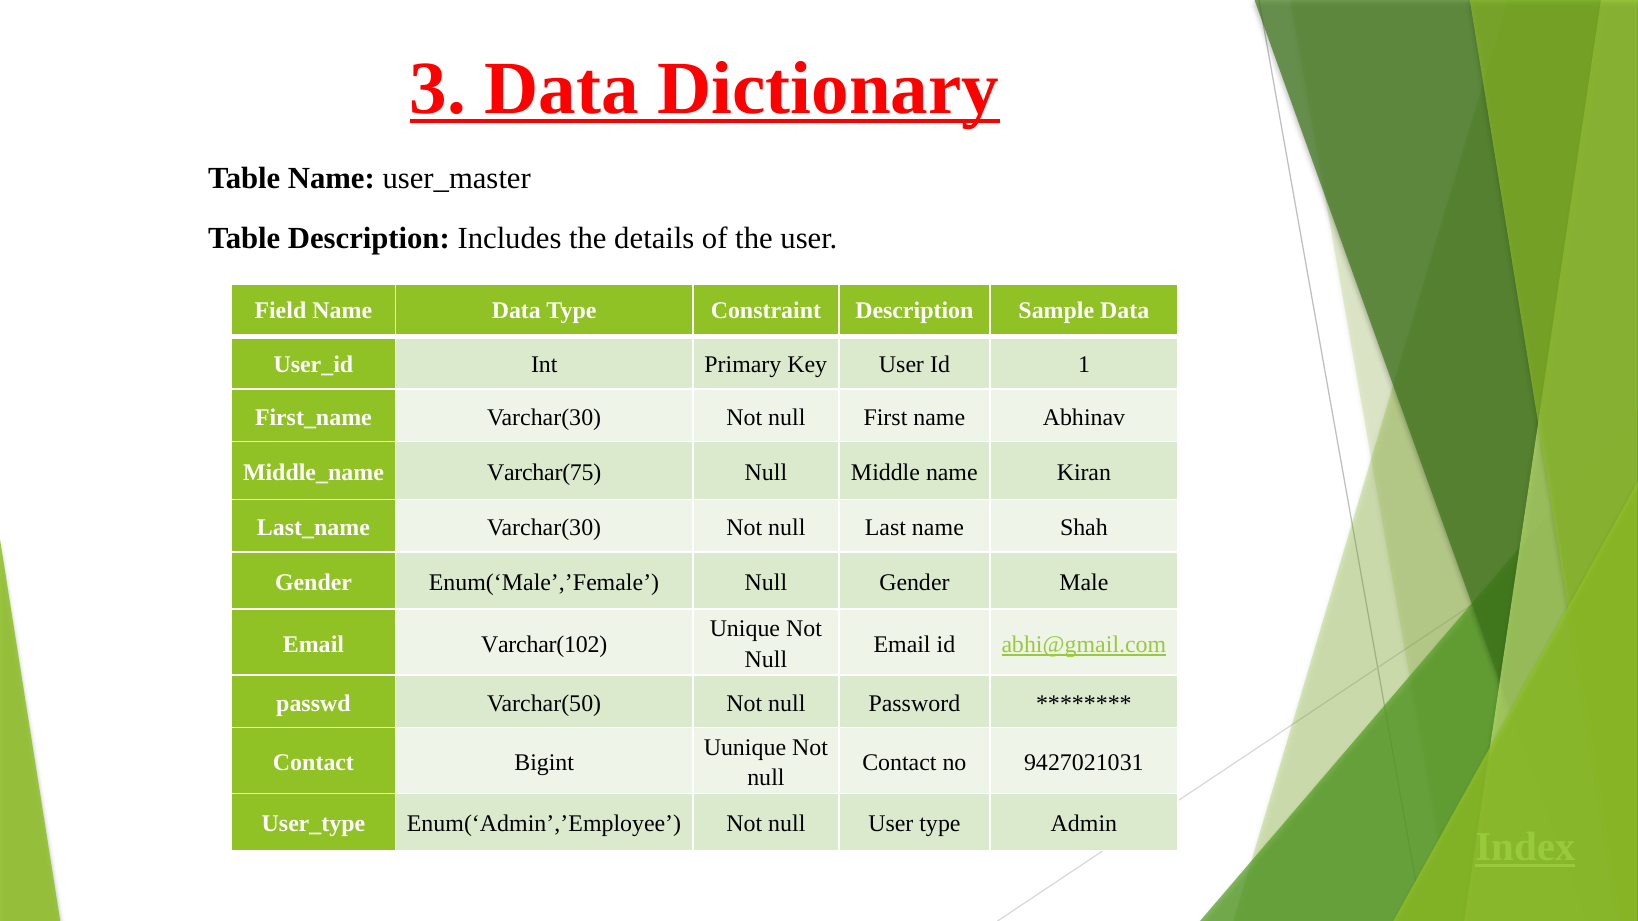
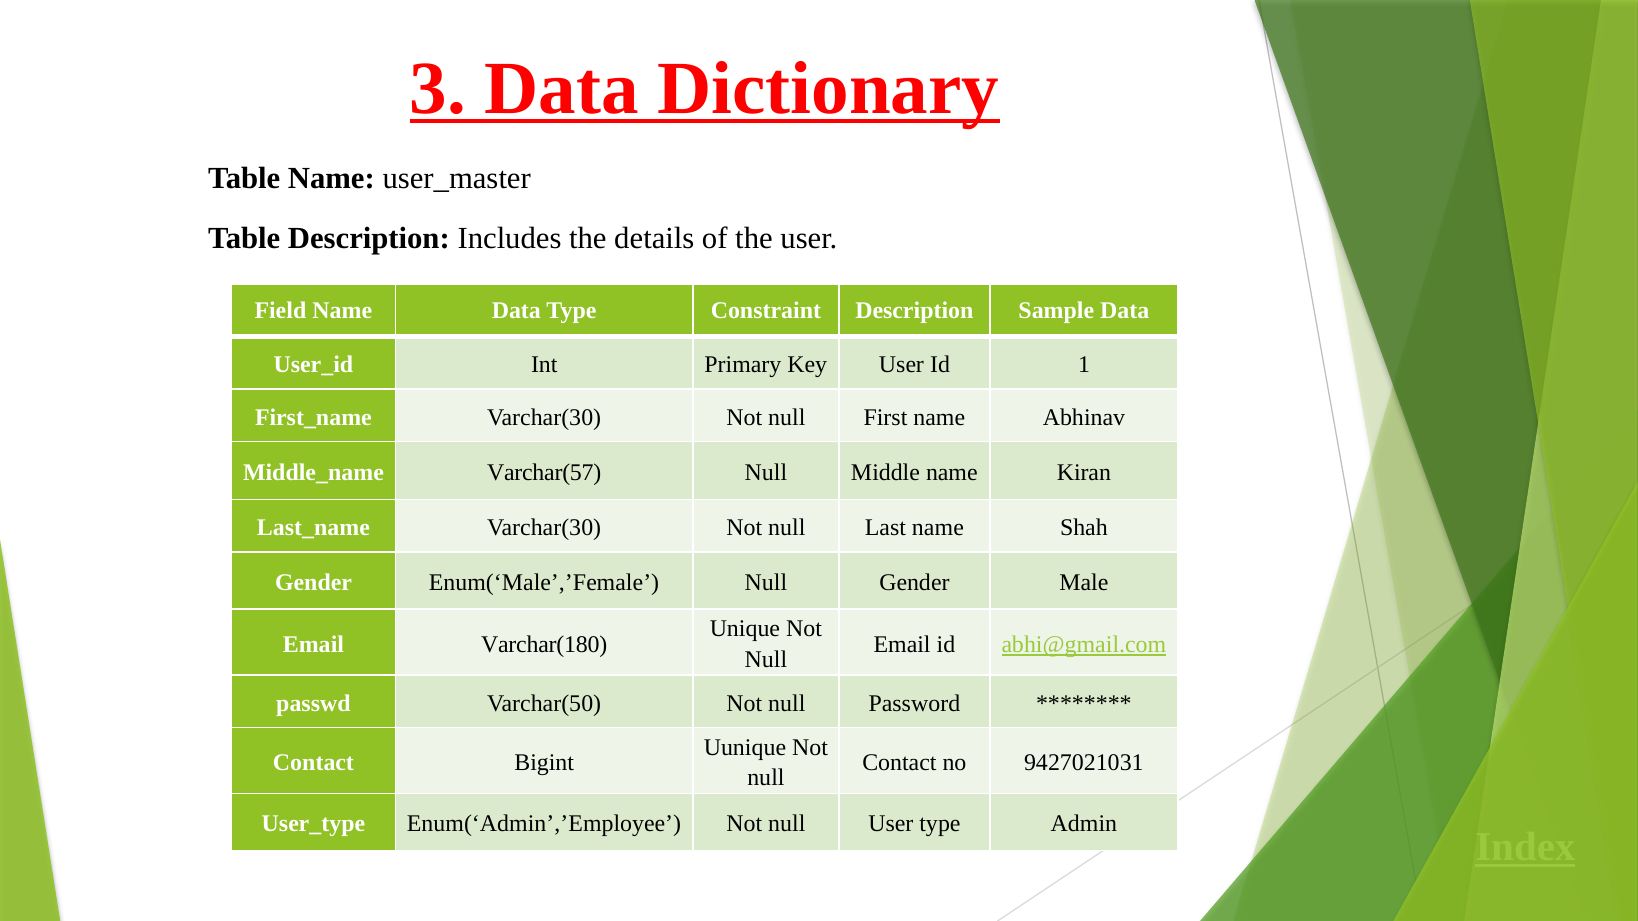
Varchar(75: Varchar(75 -> Varchar(57
Varchar(102: Varchar(102 -> Varchar(180
